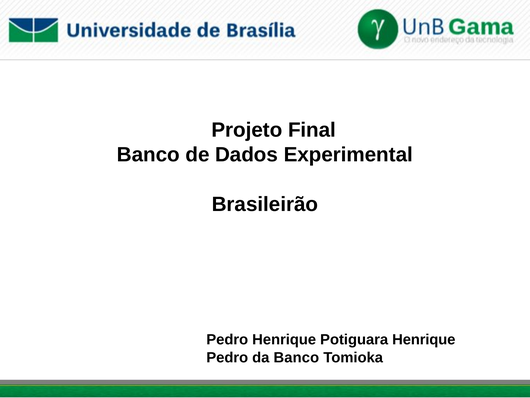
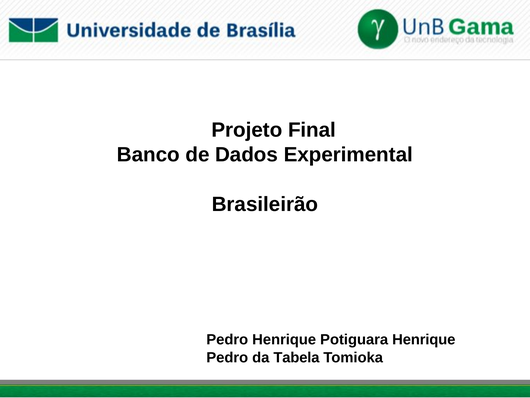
da Banco: Banco -> Tabela
